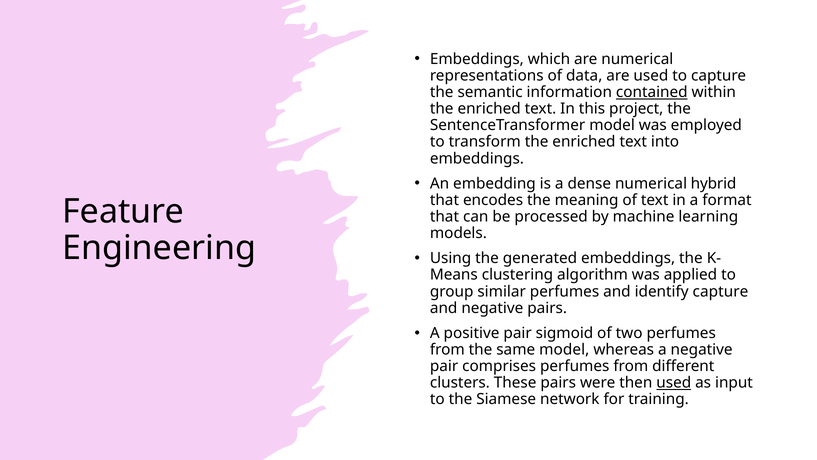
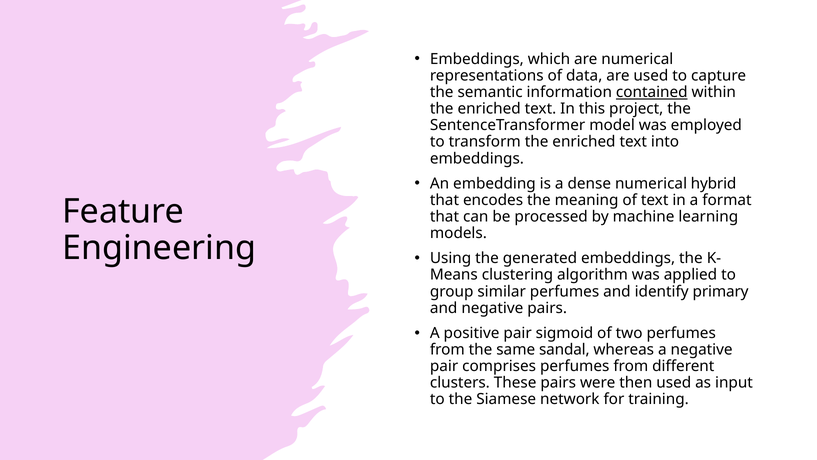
identify capture: capture -> primary
same model: model -> sandal
used at (674, 382) underline: present -> none
